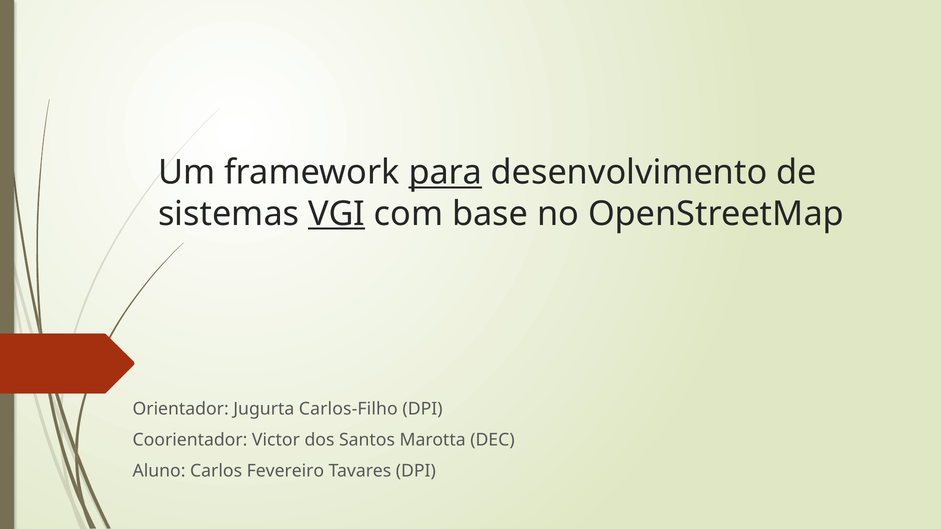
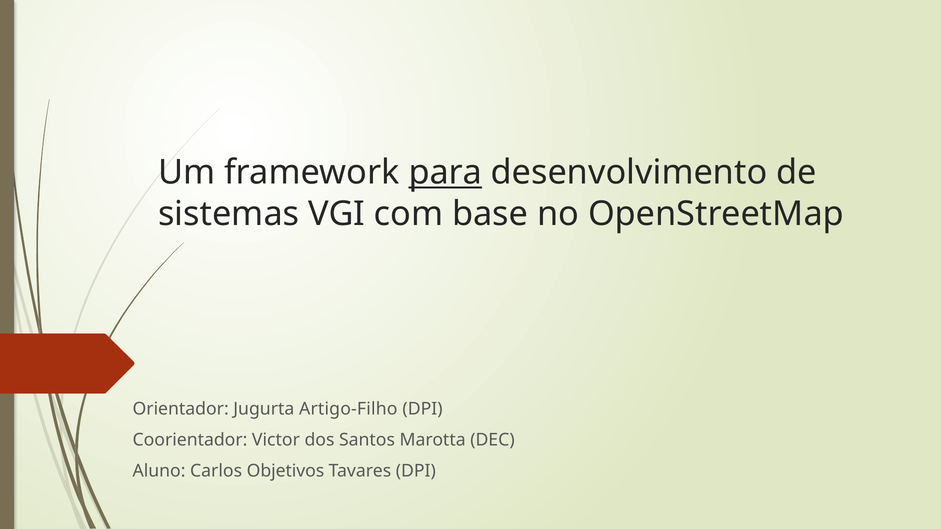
VGI underline: present -> none
Carlos-Filho: Carlos-Filho -> Artigo-Filho
Fevereiro: Fevereiro -> Objetivos
